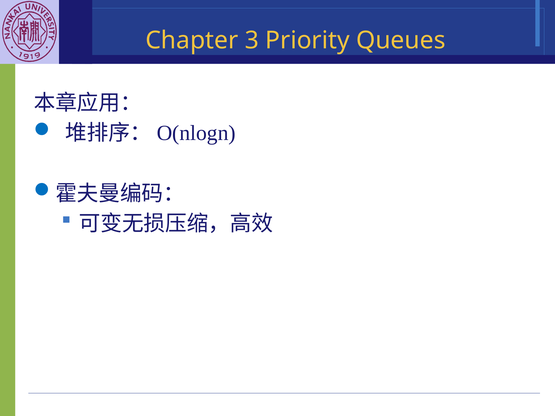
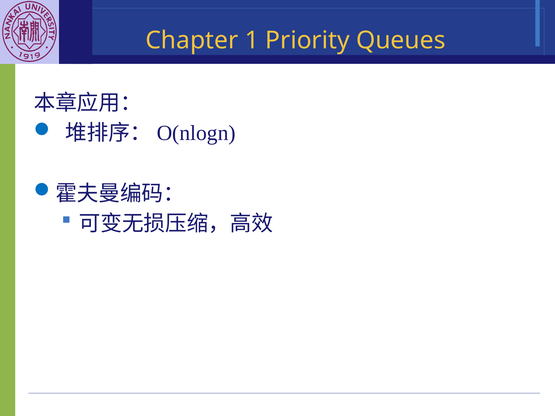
3: 3 -> 1
